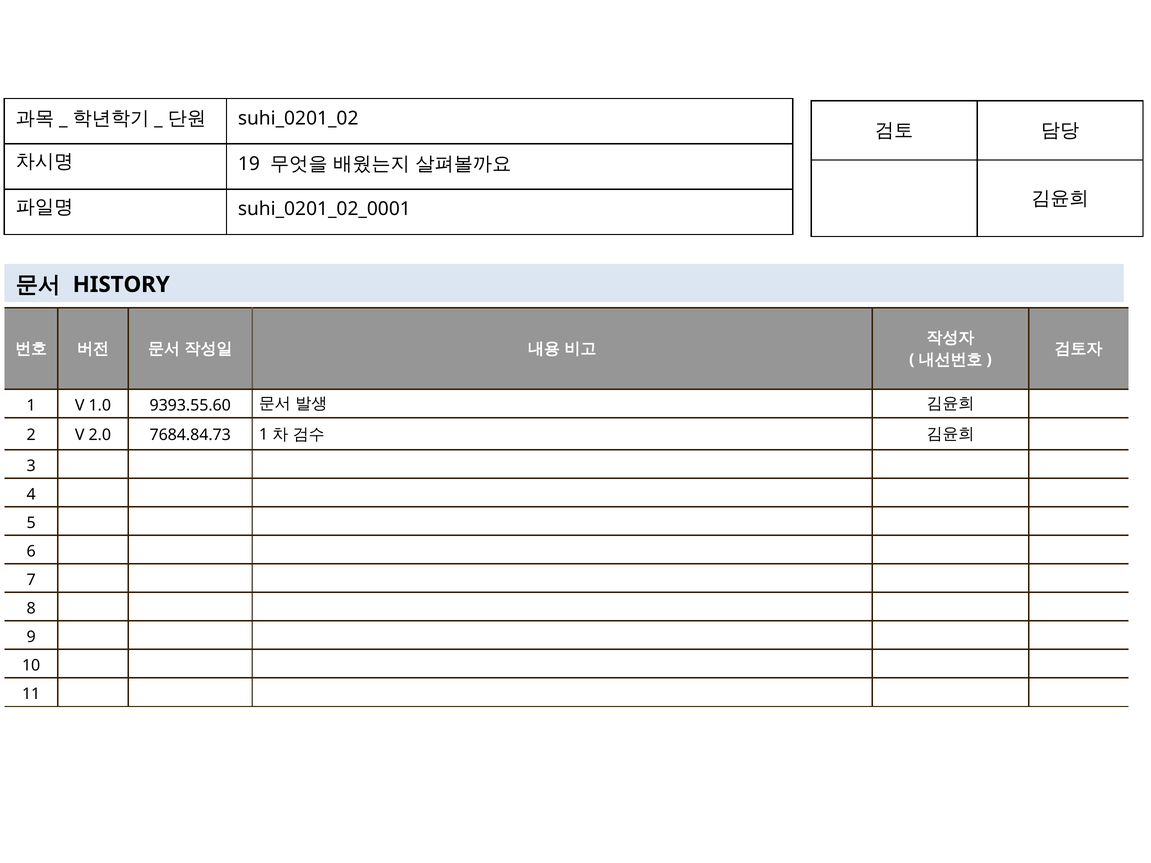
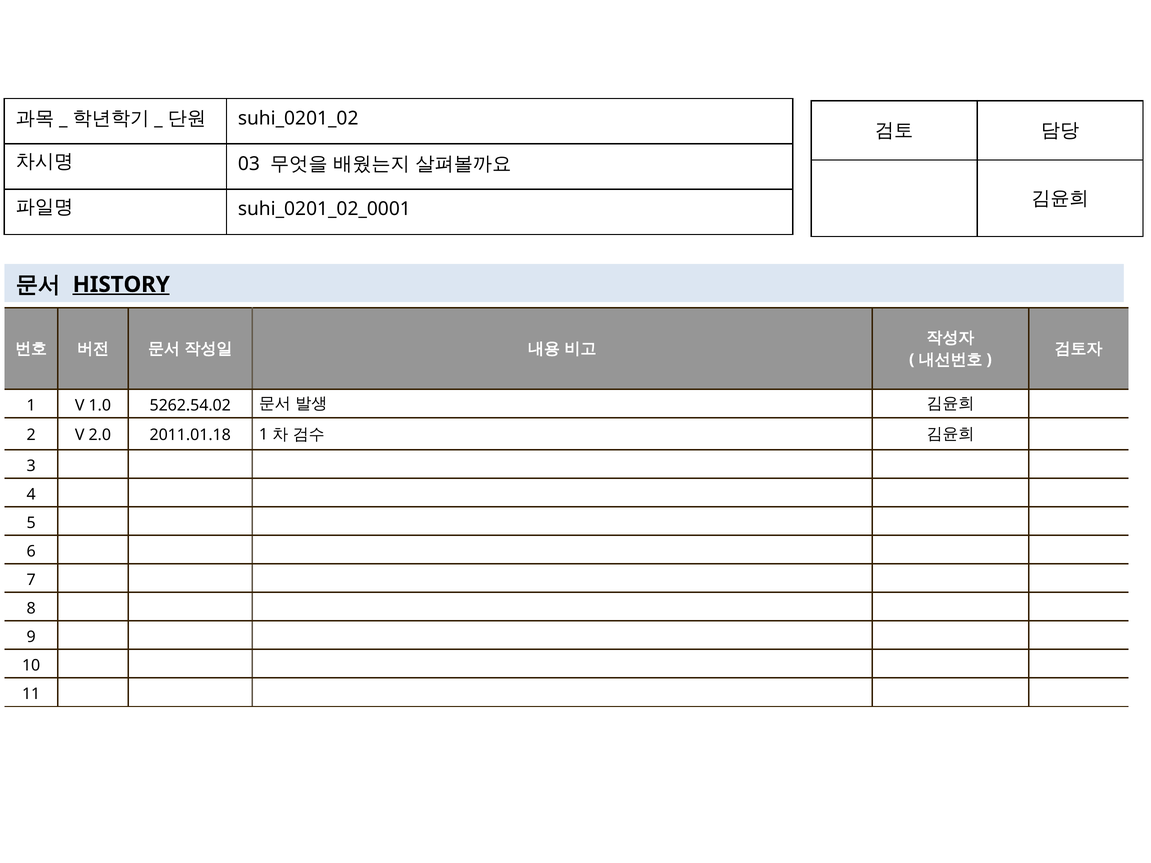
19: 19 -> 03
HISTORY underline: none -> present
9393.55.60: 9393.55.60 -> 5262.54.02
7684.84.73: 7684.84.73 -> 2011.01.18
